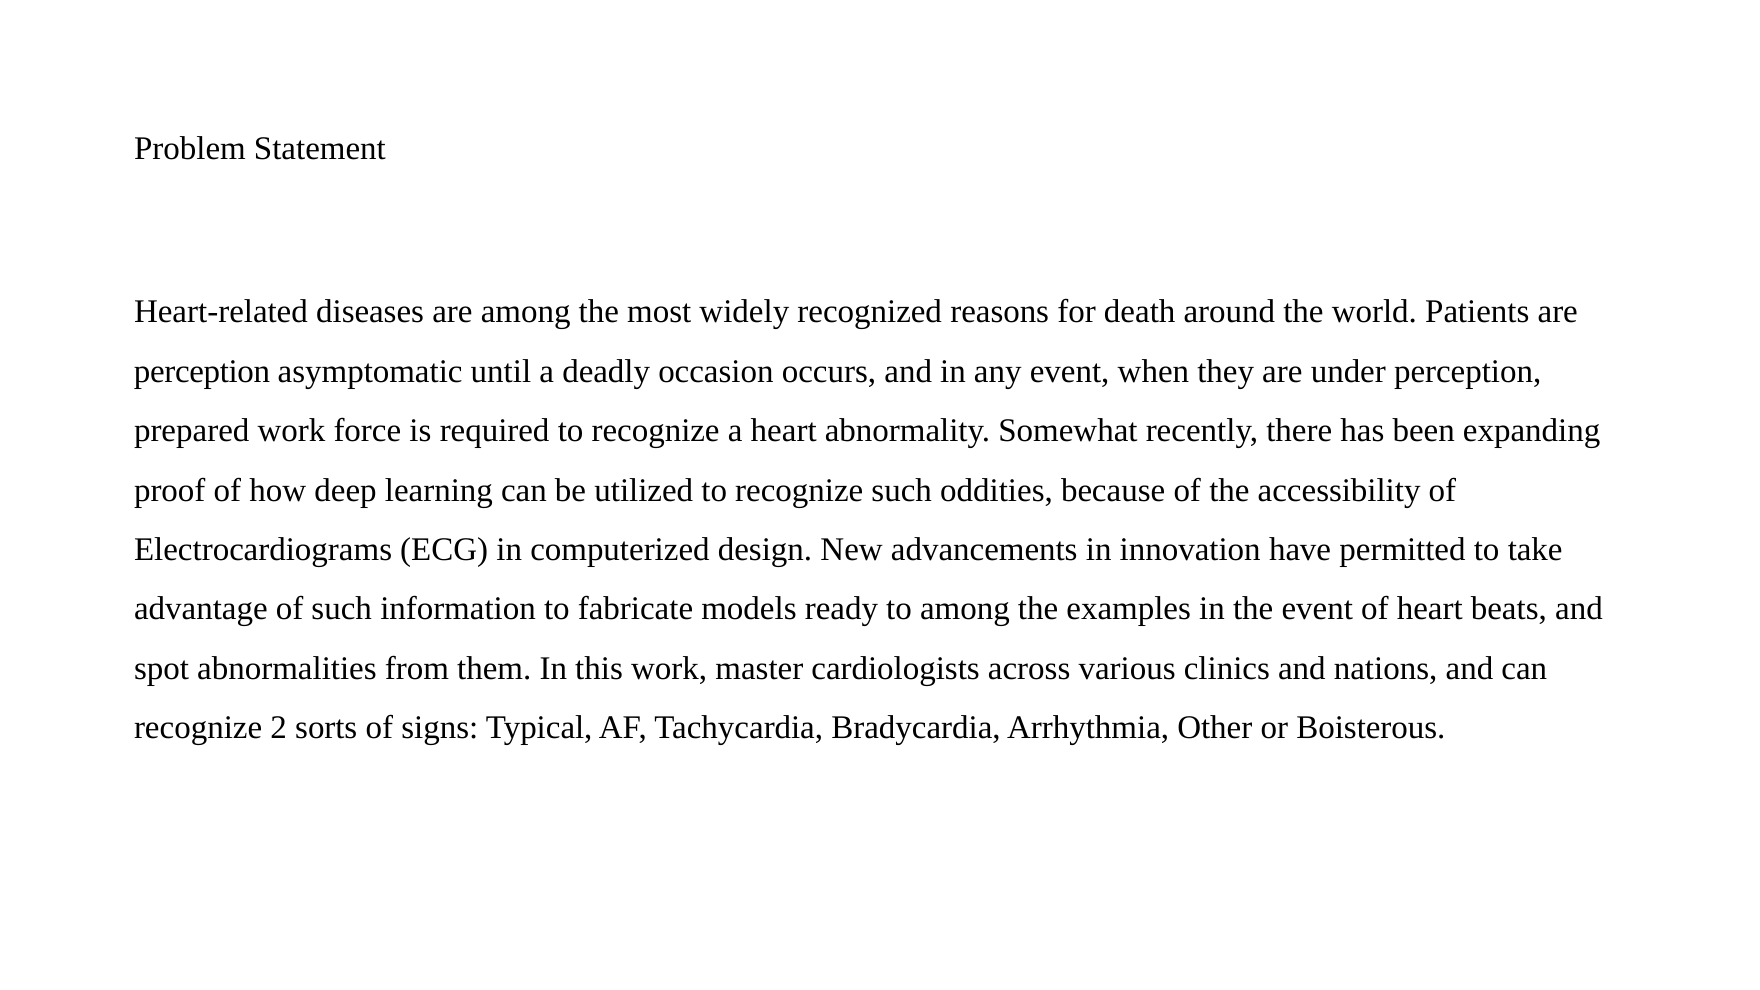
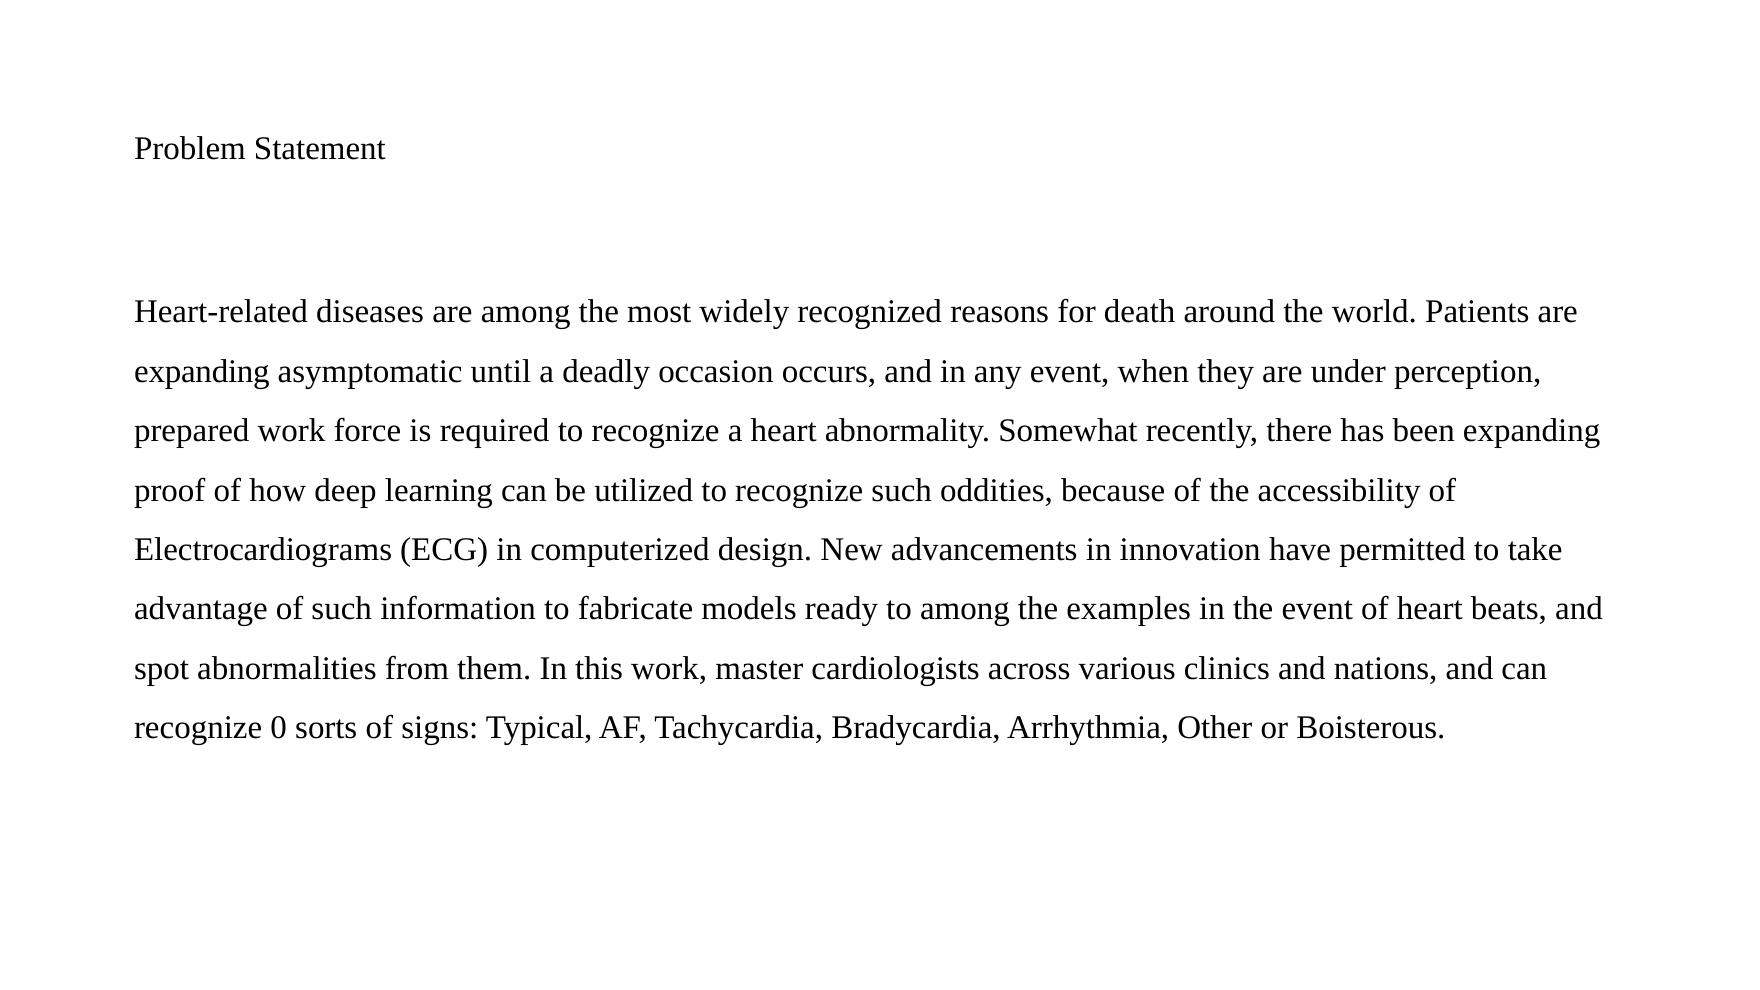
perception at (202, 371): perception -> expanding
2: 2 -> 0
